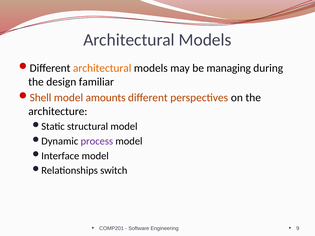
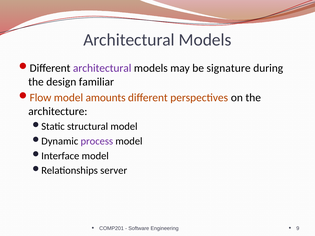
architectural at (102, 68) colour: orange -> purple
managing: managing -> signature
Shell: Shell -> Flow
switch: switch -> server
